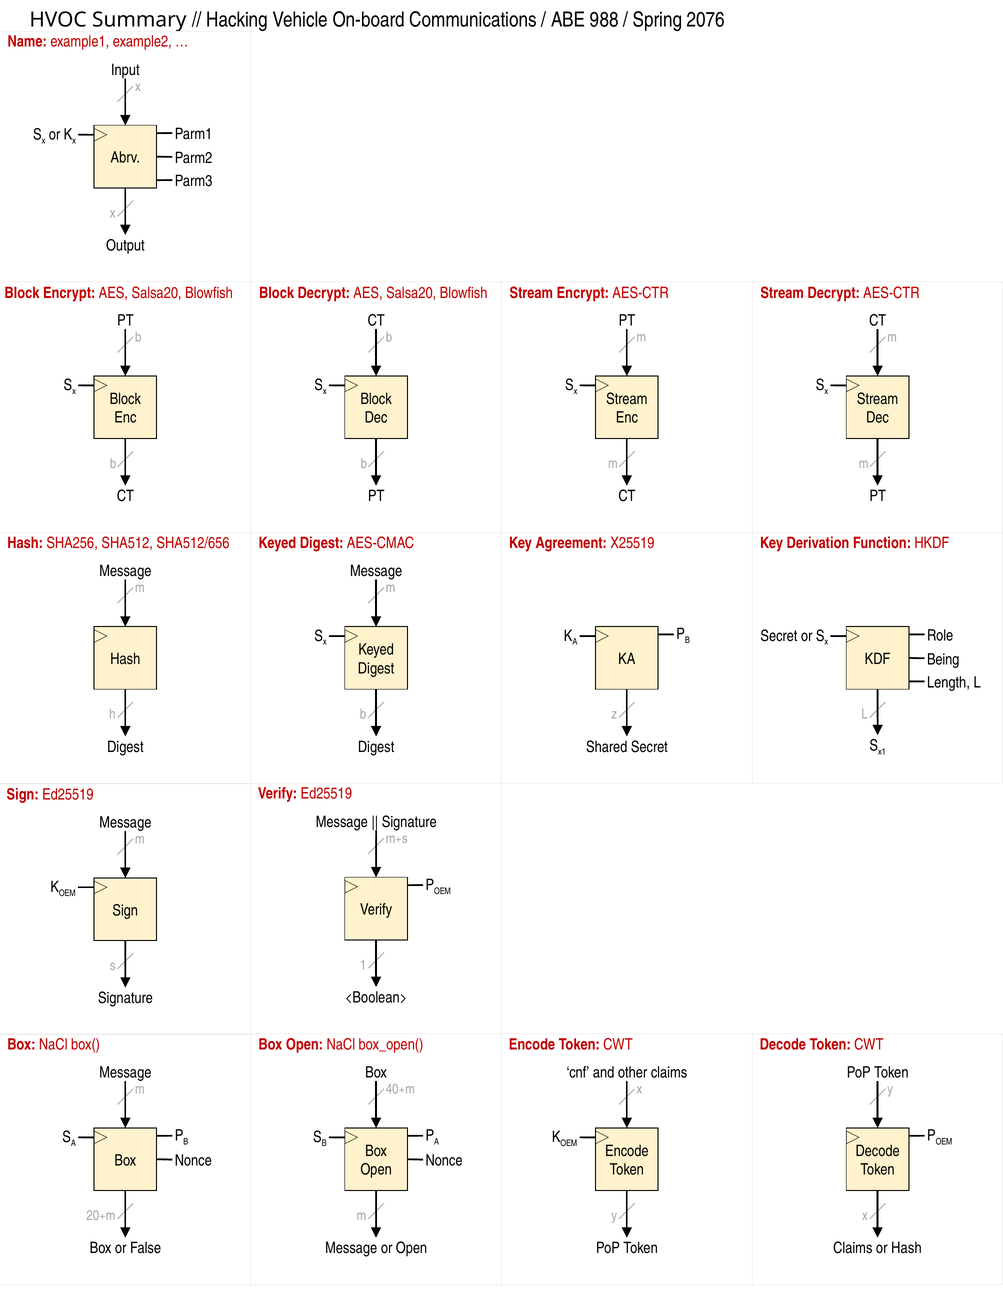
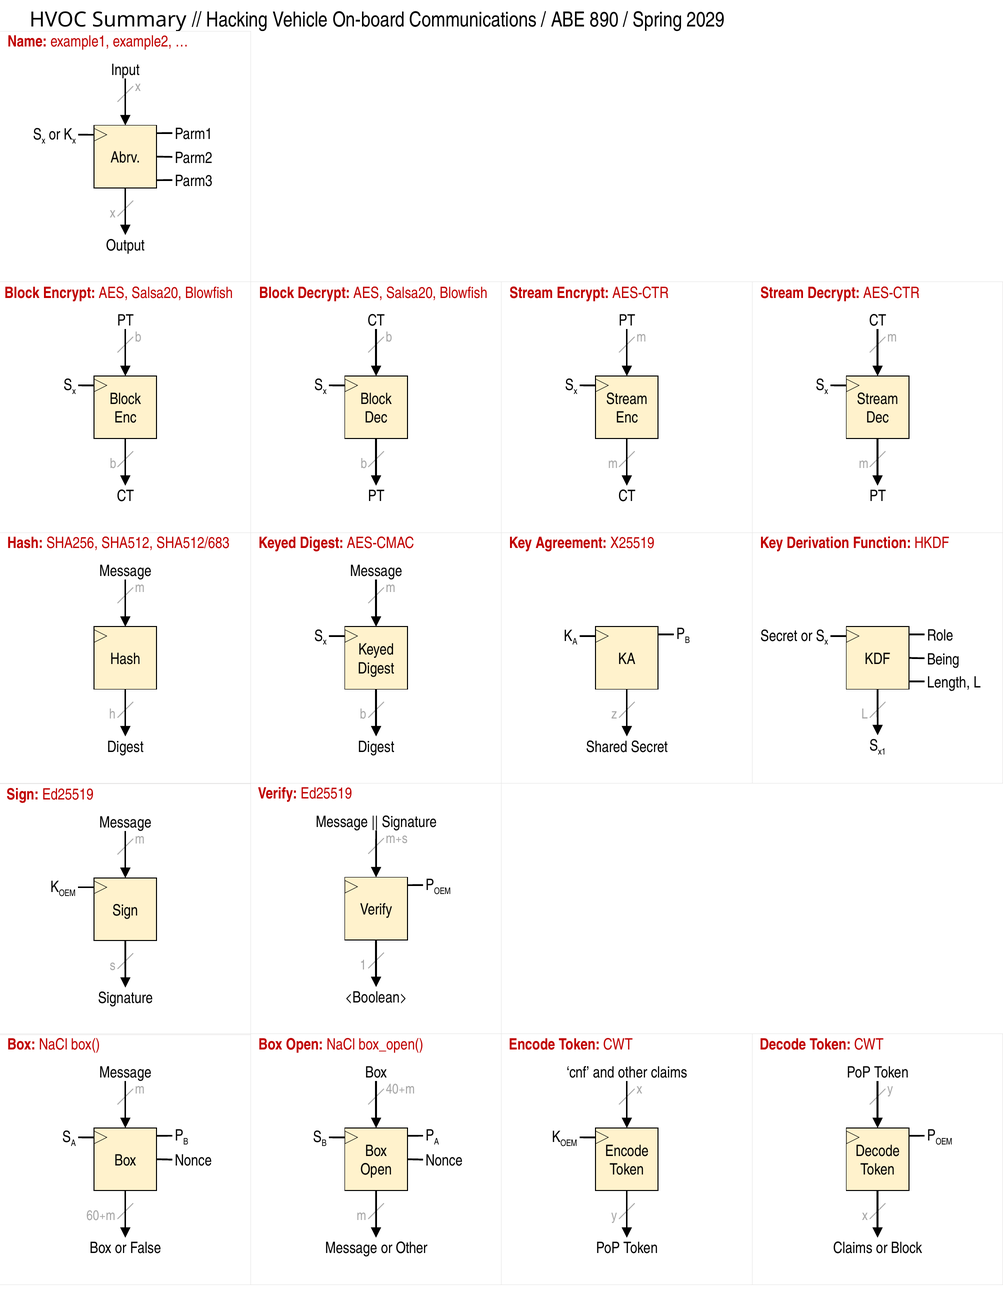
988: 988 -> 890
2076: 2076 -> 2029
SHA512/656: SHA512/656 -> SHA512/683
20+m: 20+m -> 60+m
or Open: Open -> Other
or Hash: Hash -> Block
